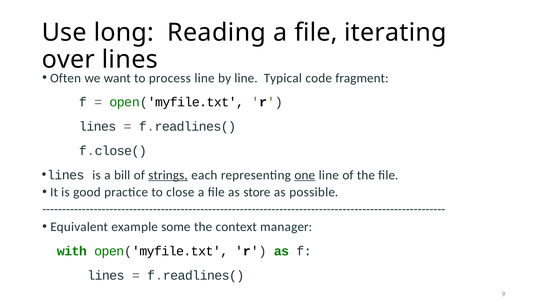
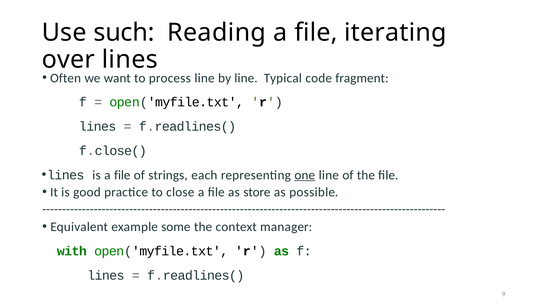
long: long -> such
is a bill: bill -> file
strings underline: present -> none
